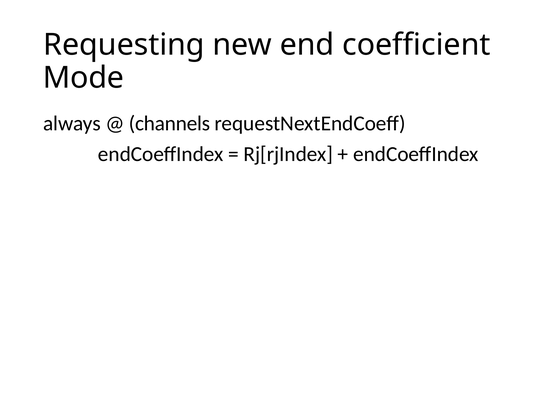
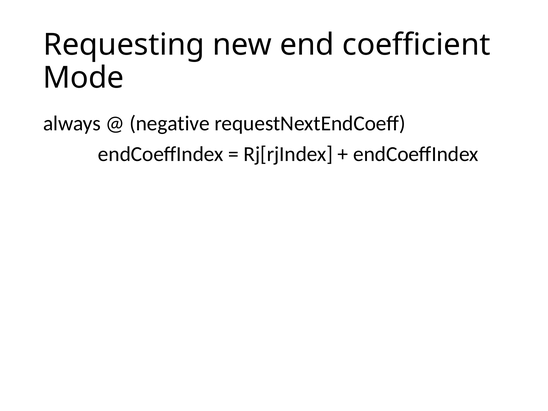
channels: channels -> negative
